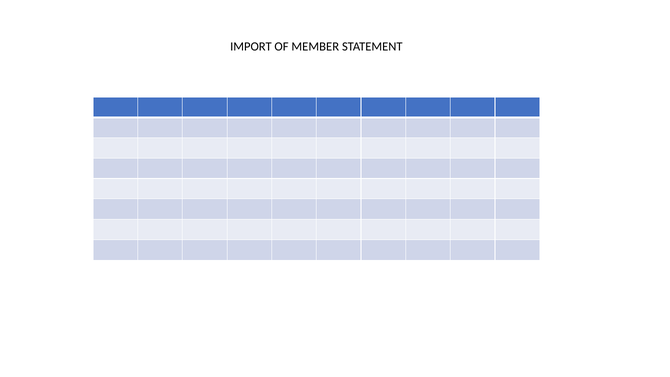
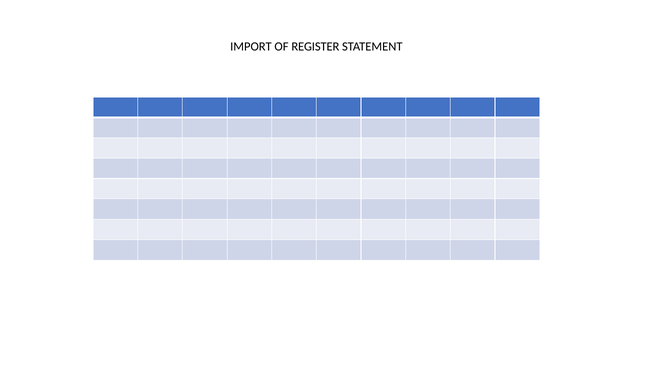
MEMBER: MEMBER -> REGISTER
